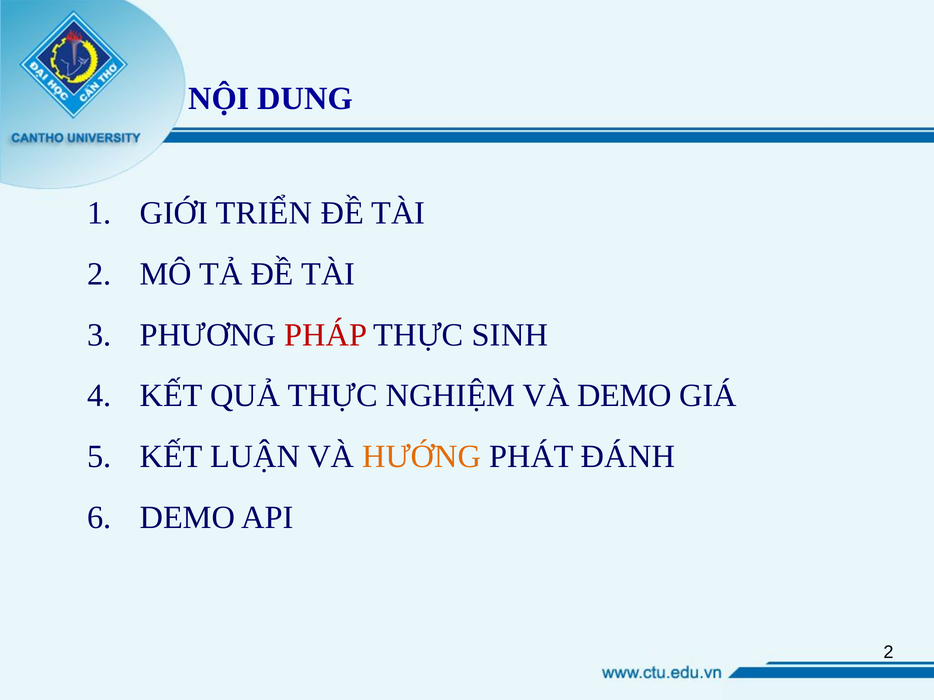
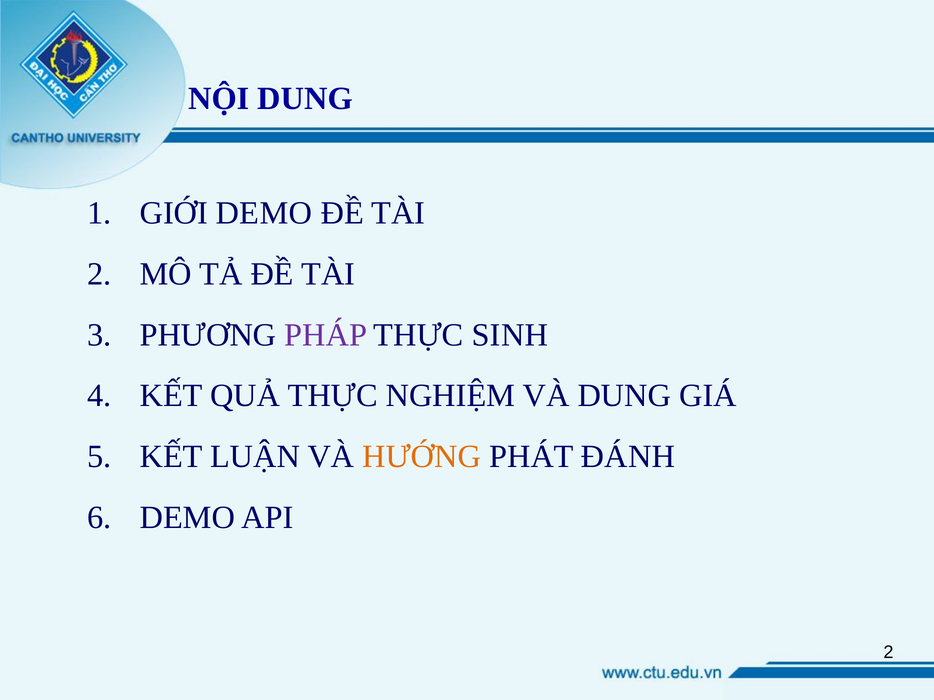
GIỚI TRIỂN: TRIỂN -> DEMO
PHÁP colour: red -> purple
VÀ DEMO: DEMO -> DUNG
